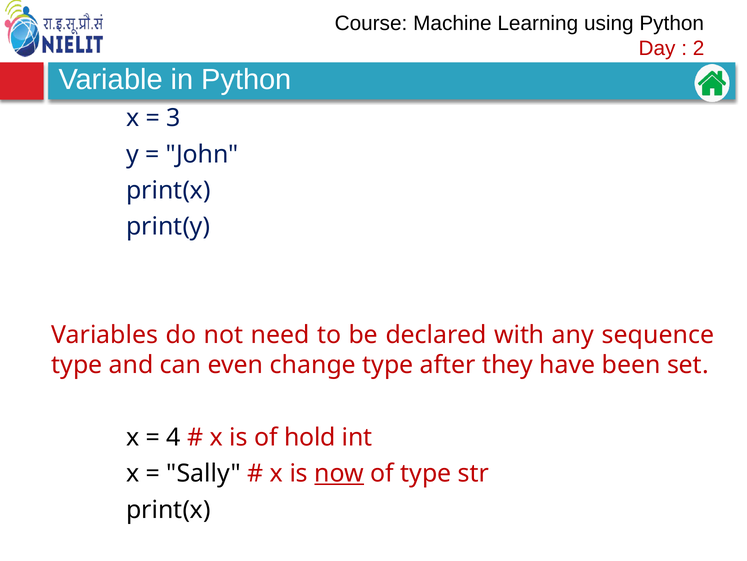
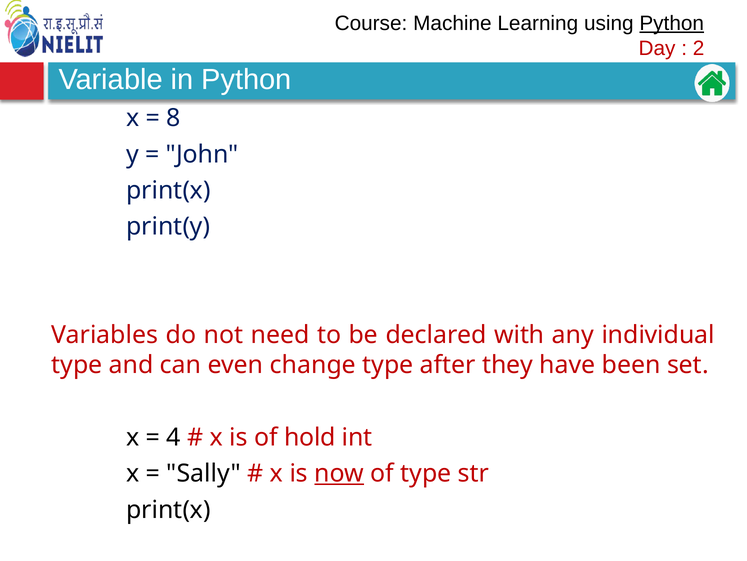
Python at (672, 23) underline: none -> present
3: 3 -> 8
sequence: sequence -> individual
